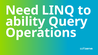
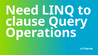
ability: ability -> clause
